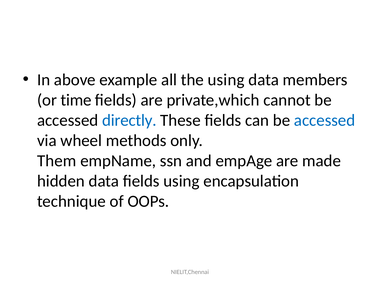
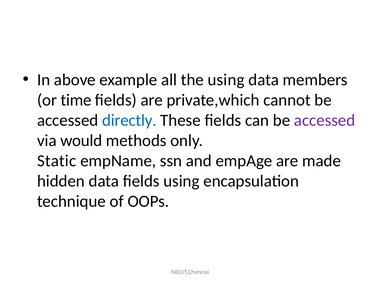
accessed at (325, 120) colour: blue -> purple
wheel: wheel -> would
Them: Them -> Static
